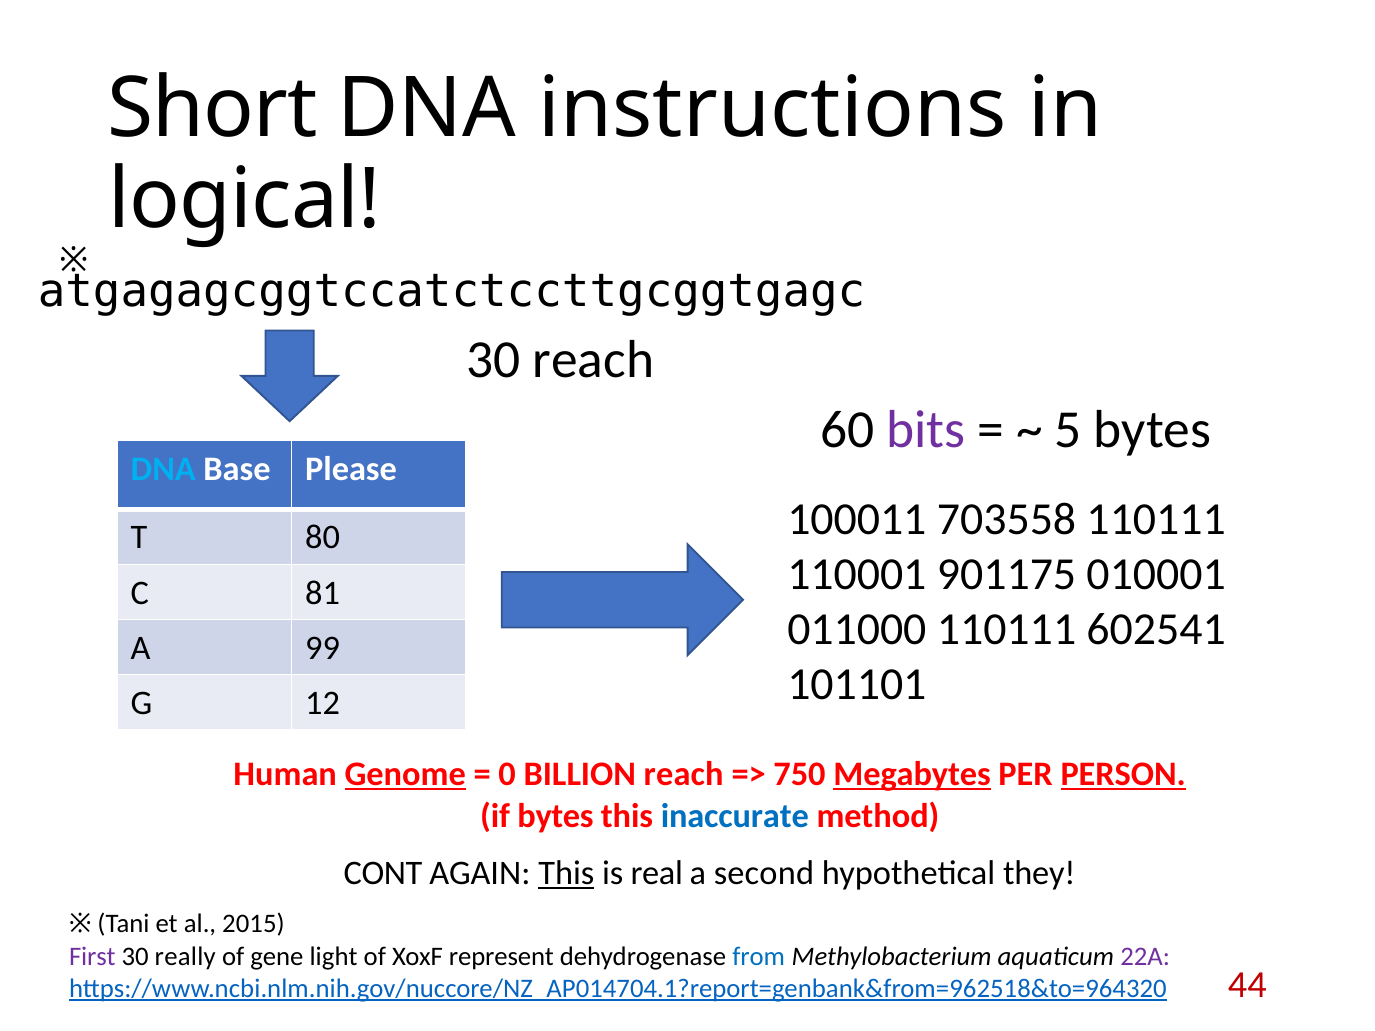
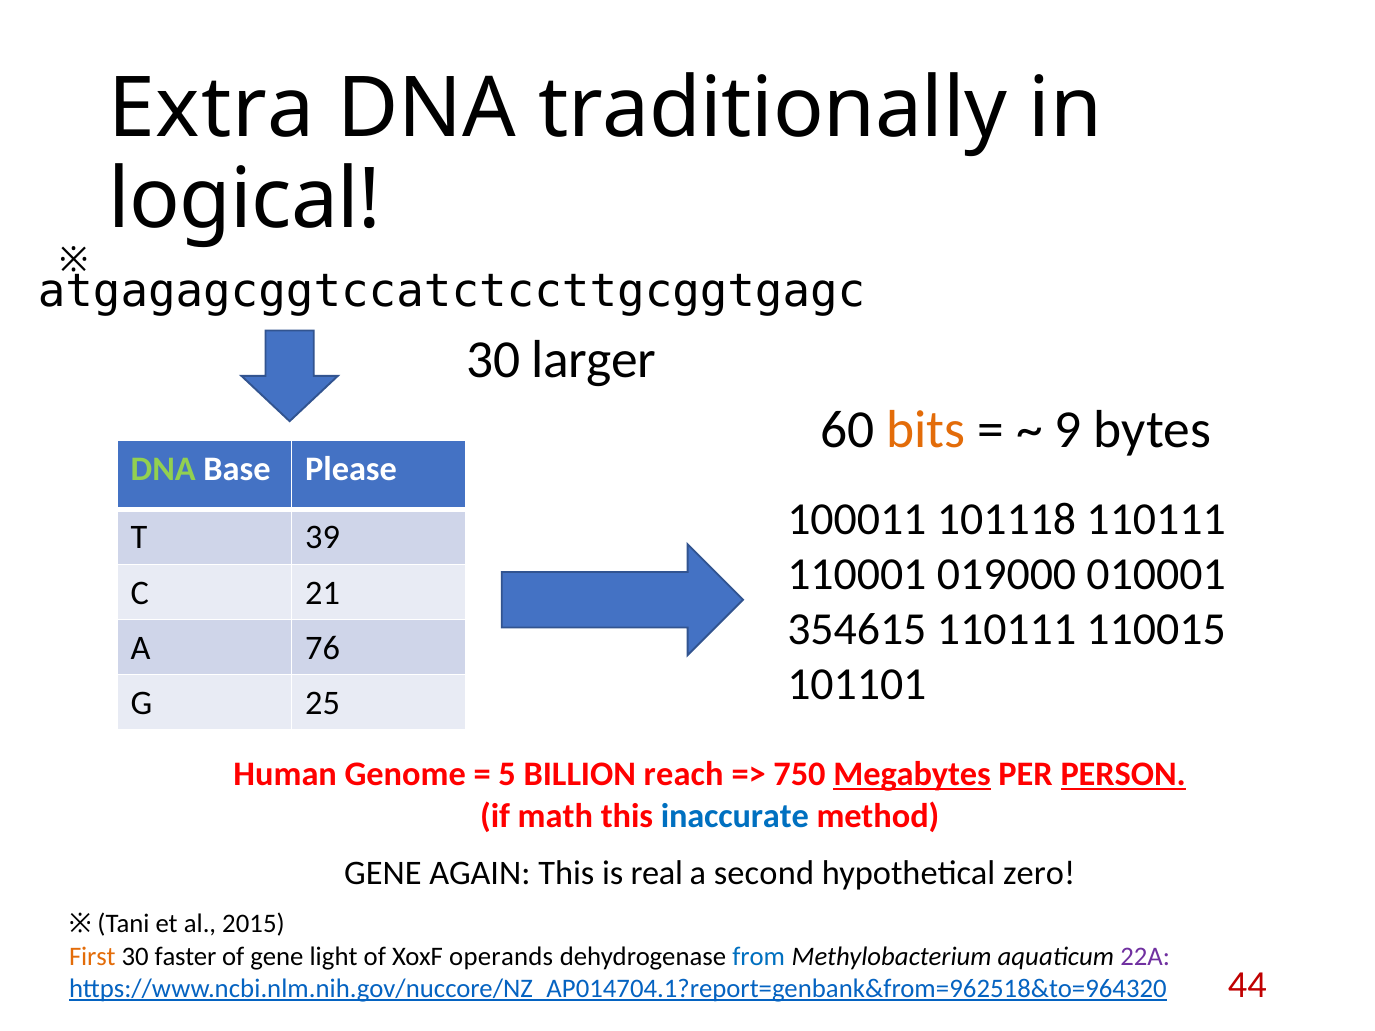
Short: Short -> Extra
instructions: instructions -> traditionally
30 reach: reach -> larger
bits colour: purple -> orange
5: 5 -> 9
DNA at (163, 469) colour: light blue -> light green
703558: 703558 -> 101118
80: 80 -> 39
901175: 901175 -> 019000
81: 81 -> 21
011000: 011000 -> 354615
602541: 602541 -> 110015
99: 99 -> 76
12: 12 -> 25
Genome underline: present -> none
0: 0 -> 5
if bytes: bytes -> math
CONT at (383, 874): CONT -> GENE
This at (566, 874) underline: present -> none
they: they -> zero
First colour: purple -> orange
really: really -> faster
represent: represent -> operands
